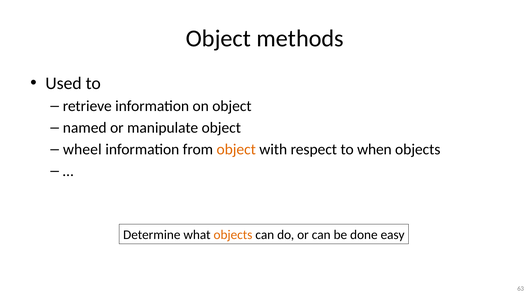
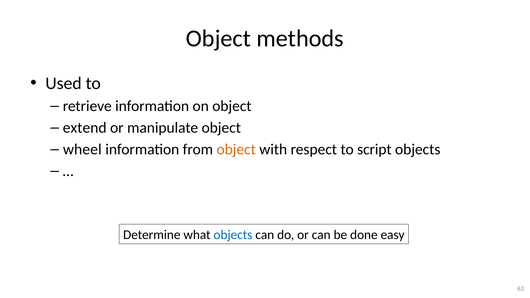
named: named -> extend
when: when -> script
objects at (233, 235) colour: orange -> blue
